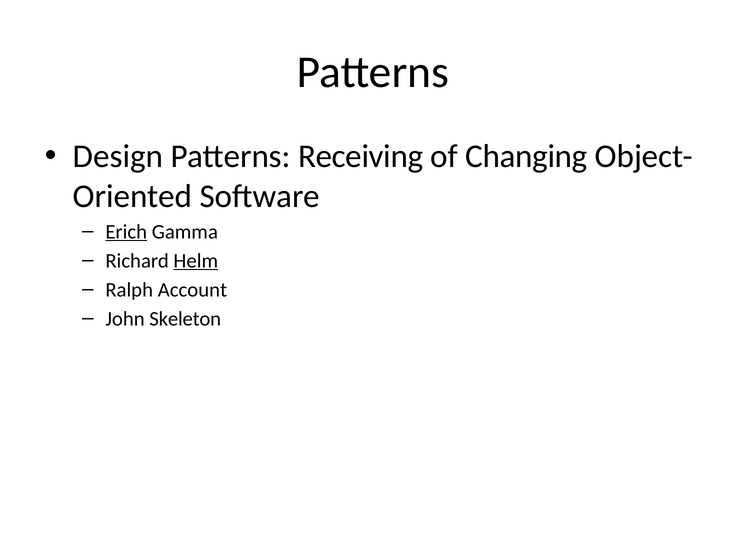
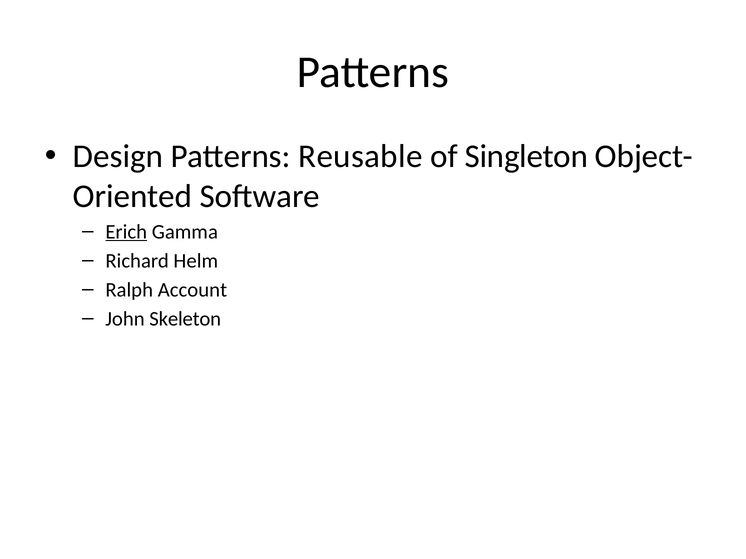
Receiving: Receiving -> Reusable
Changing: Changing -> Singleton
Helm underline: present -> none
